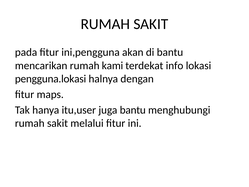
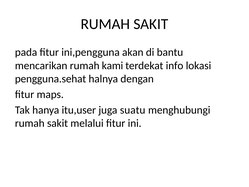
pengguna.lokasi: pengguna.lokasi -> pengguna.sehat
juga bantu: bantu -> suatu
